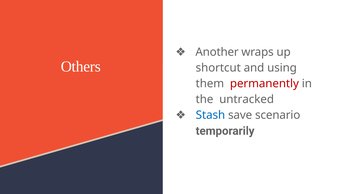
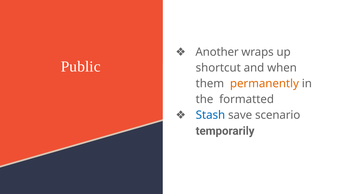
Others: Others -> Public
using: using -> when
permanently colour: red -> orange
untracked: untracked -> formatted
